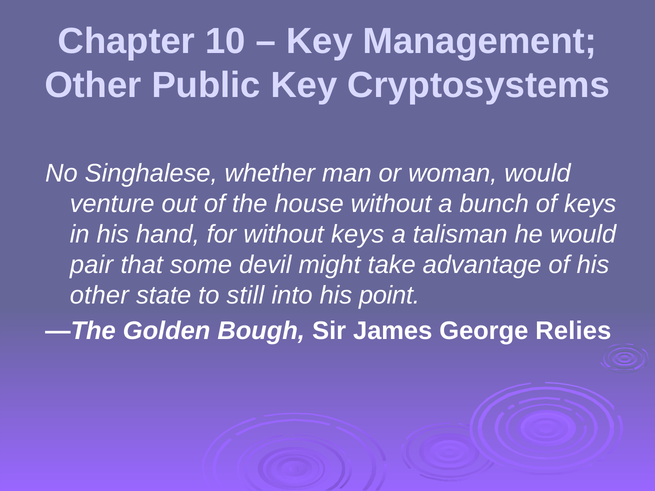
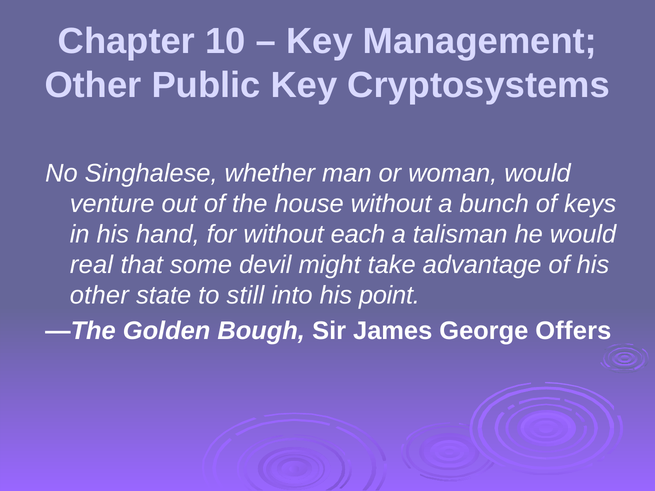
without keys: keys -> each
pair: pair -> real
Relies: Relies -> Offers
